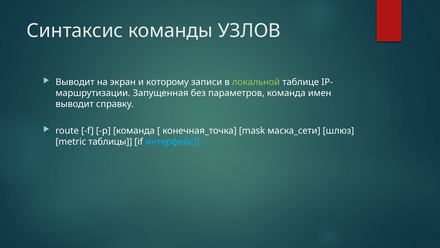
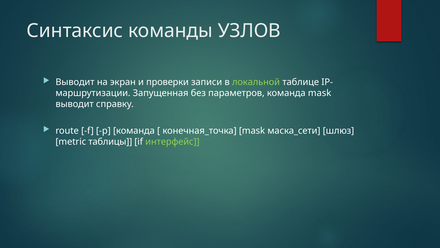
которому: которому -> проверки
команда имен: имен -> mask
интерфейс colour: light blue -> light green
